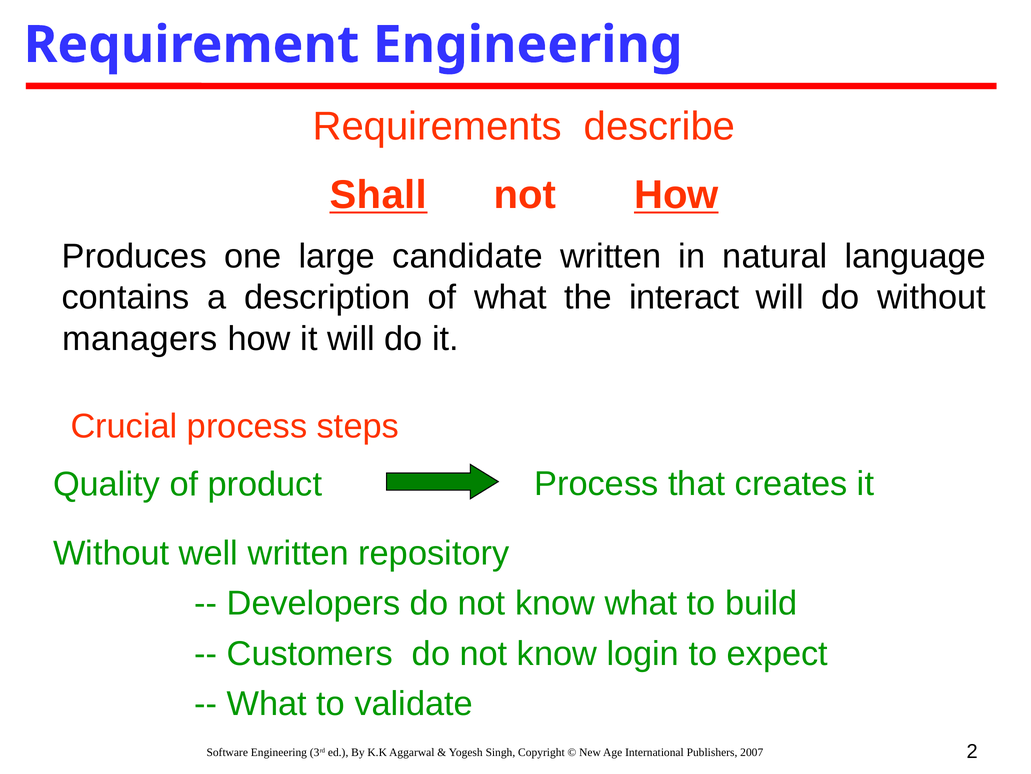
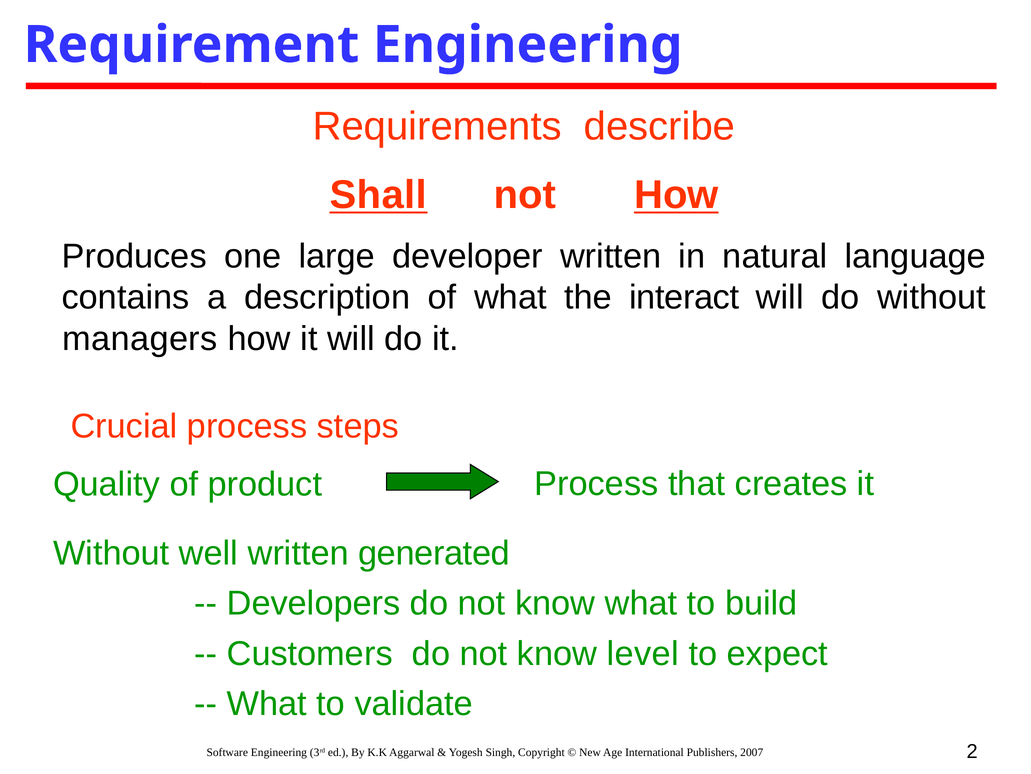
candidate: candidate -> developer
repository: repository -> generated
login: login -> level
